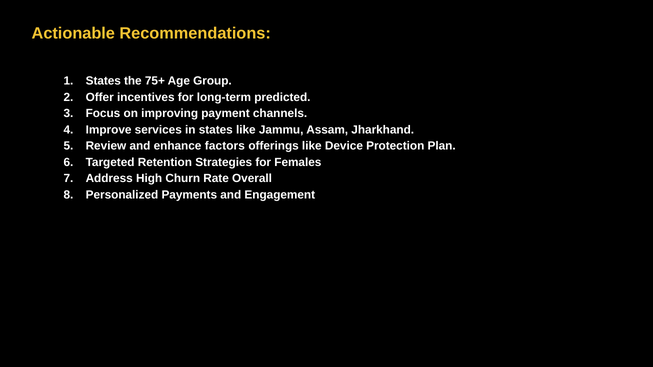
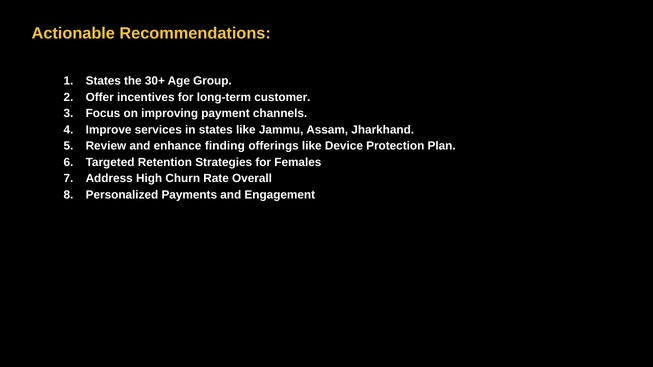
75+: 75+ -> 30+
predicted: predicted -> customer
factors: factors -> finding
